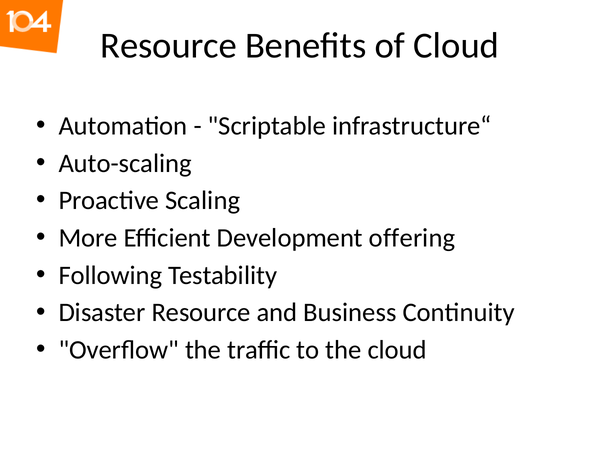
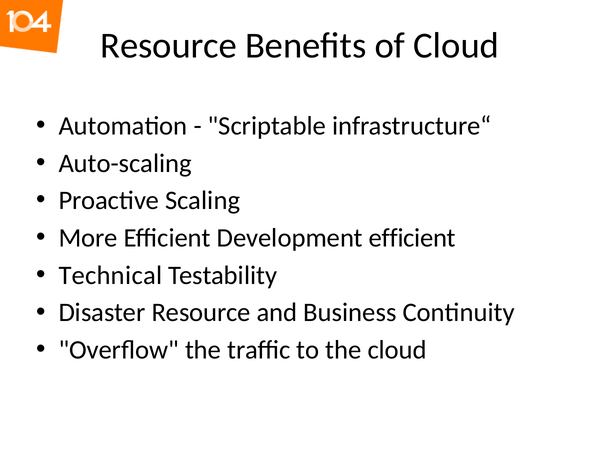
Development offering: offering -> efficient
Following: Following -> Technical
